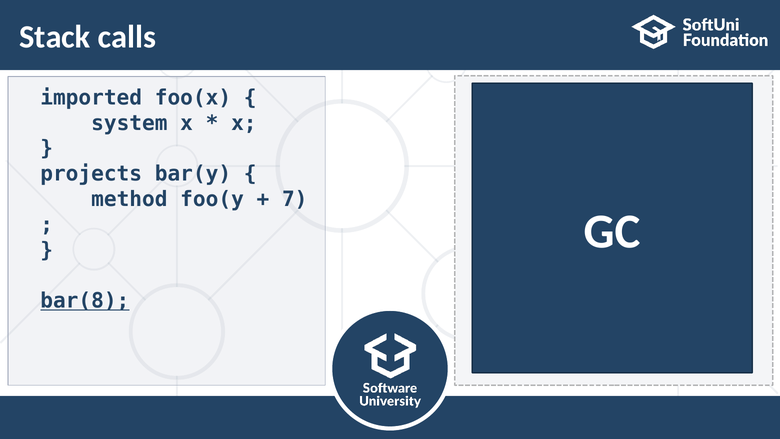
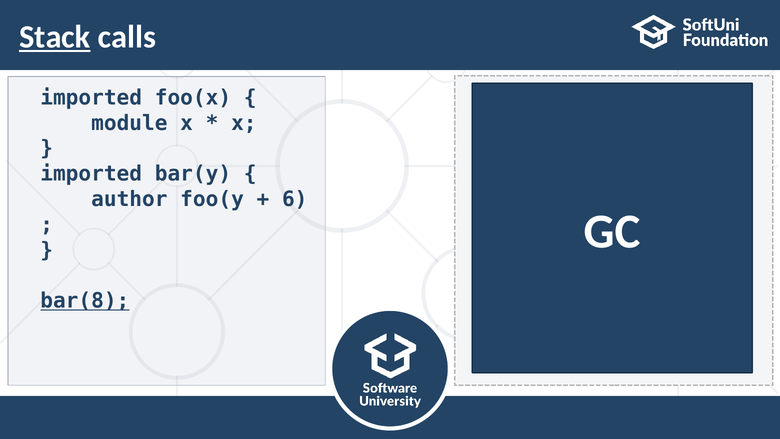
Stack underline: none -> present
system: system -> module
projects at (91, 174): projects -> imported
method: method -> author
7: 7 -> 6
